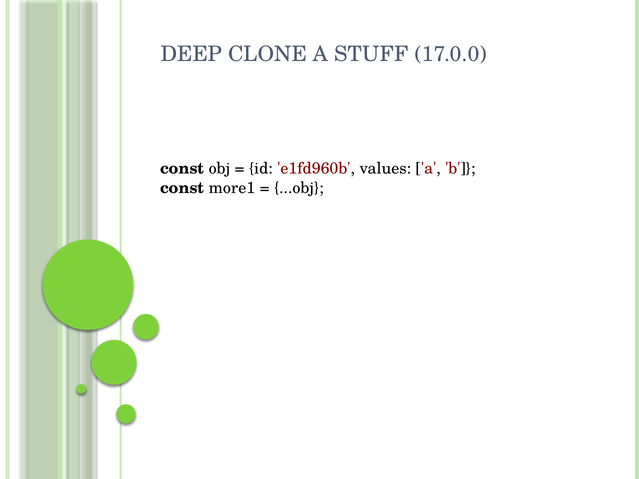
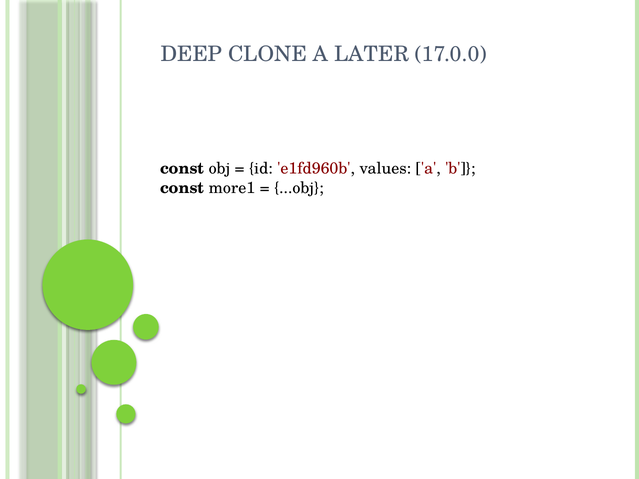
STUFF: STUFF -> LATER
